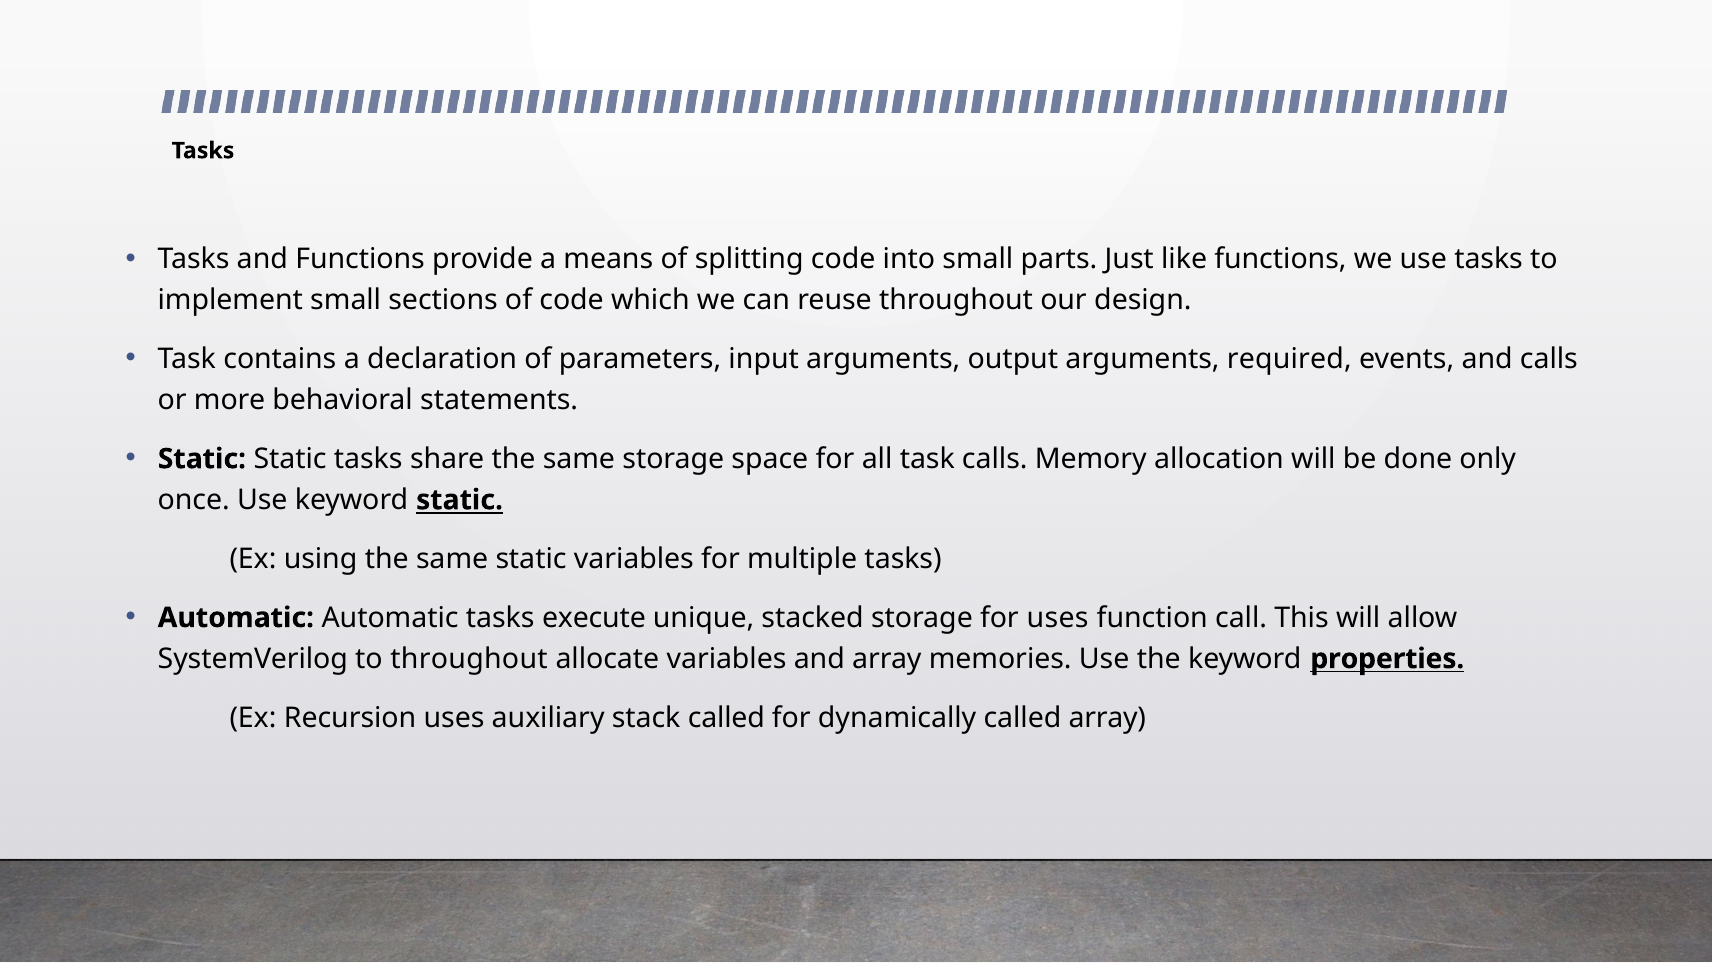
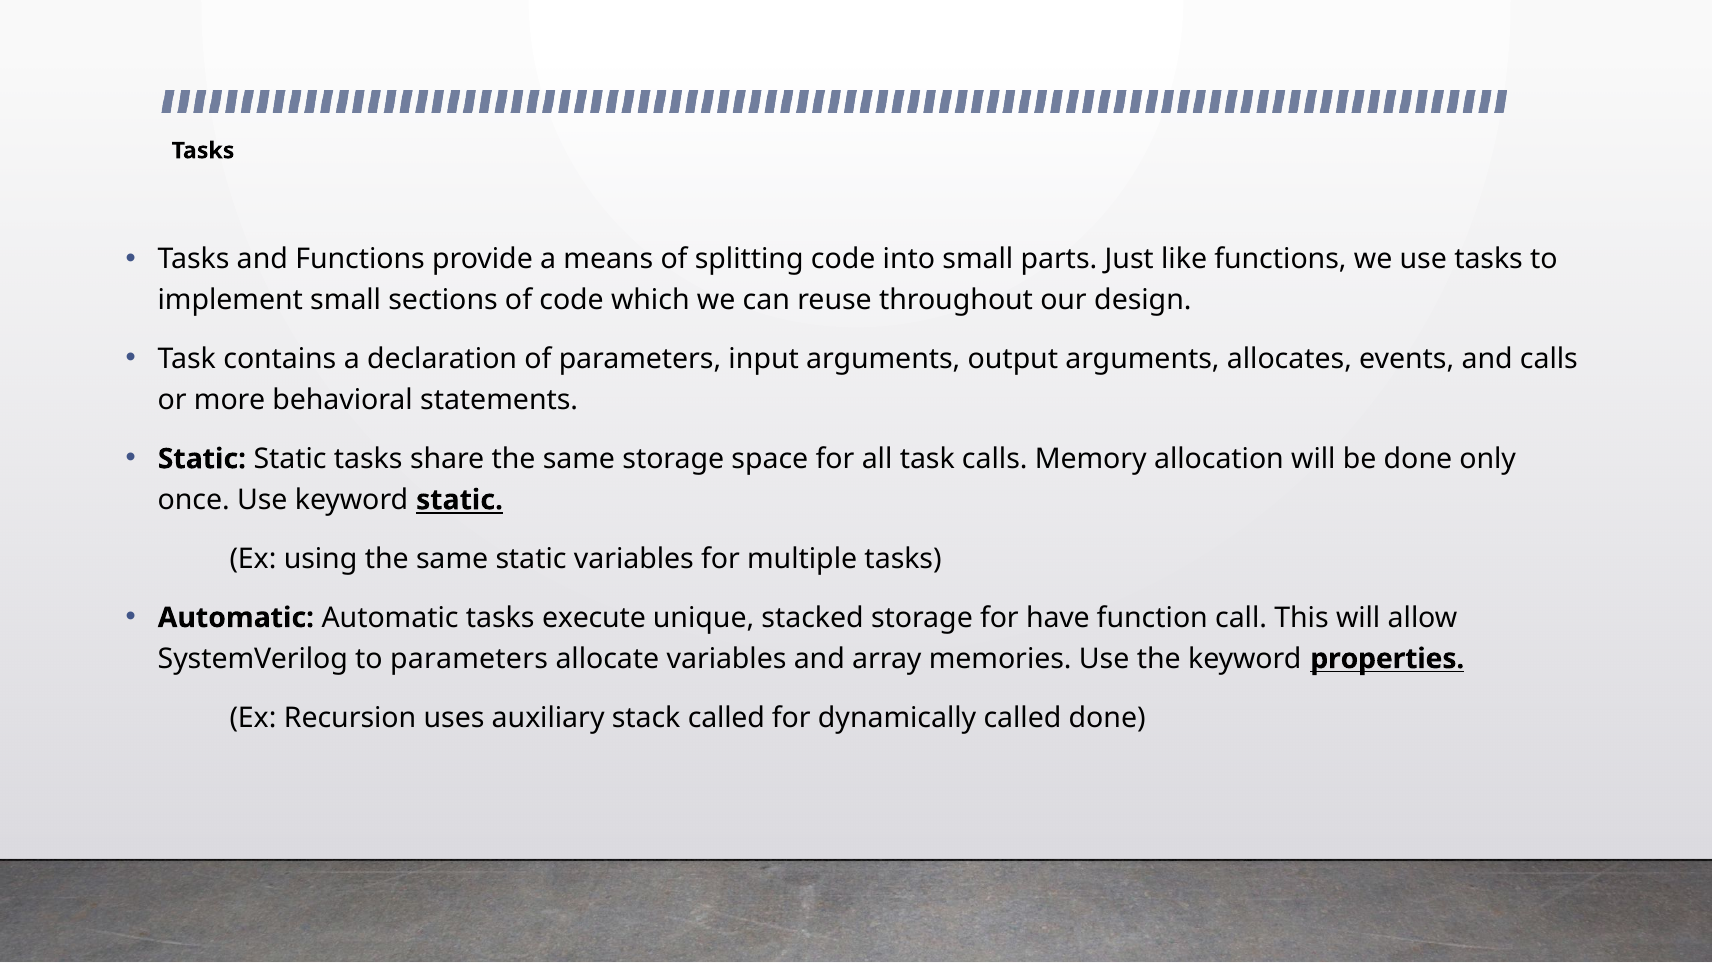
required: required -> allocates
for uses: uses -> have
to throughout: throughout -> parameters
called array: array -> done
